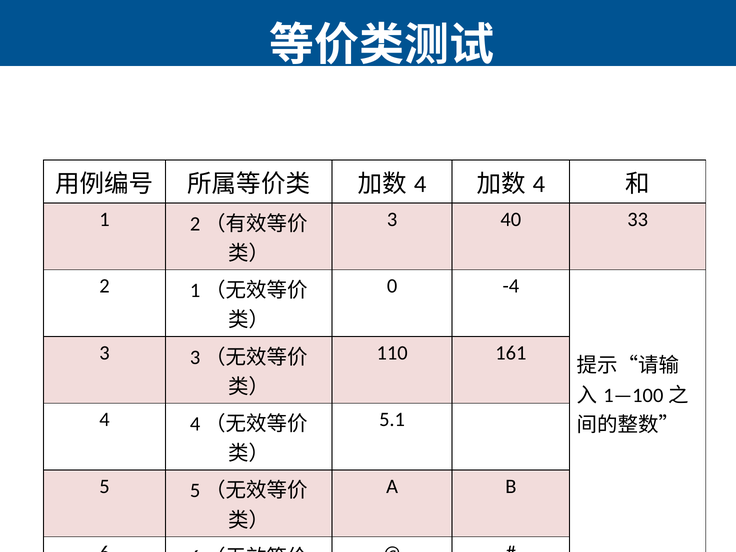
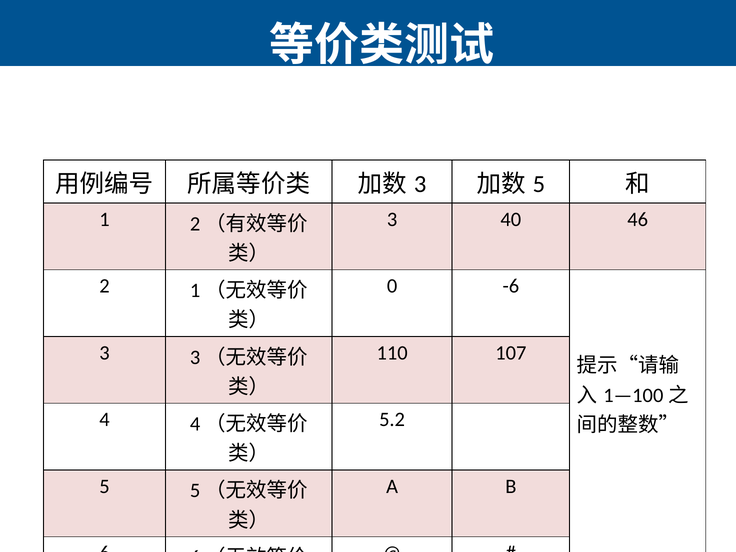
4 at (420, 184): 4 -> 3
4 at (539, 184): 4 -> 5
33: 33 -> 46
-4: -4 -> -6
161: 161 -> 107
5.1: 5.1 -> 5.2
